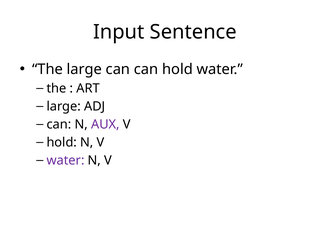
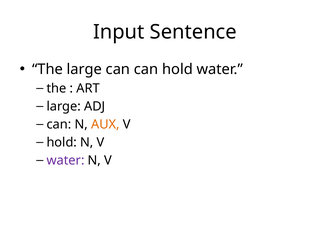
AUX colour: purple -> orange
